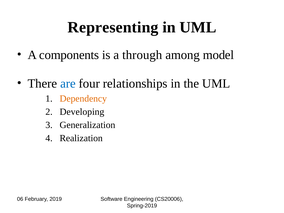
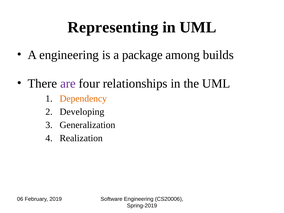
A components: components -> engineering
through: through -> package
model: model -> builds
are colour: blue -> purple
